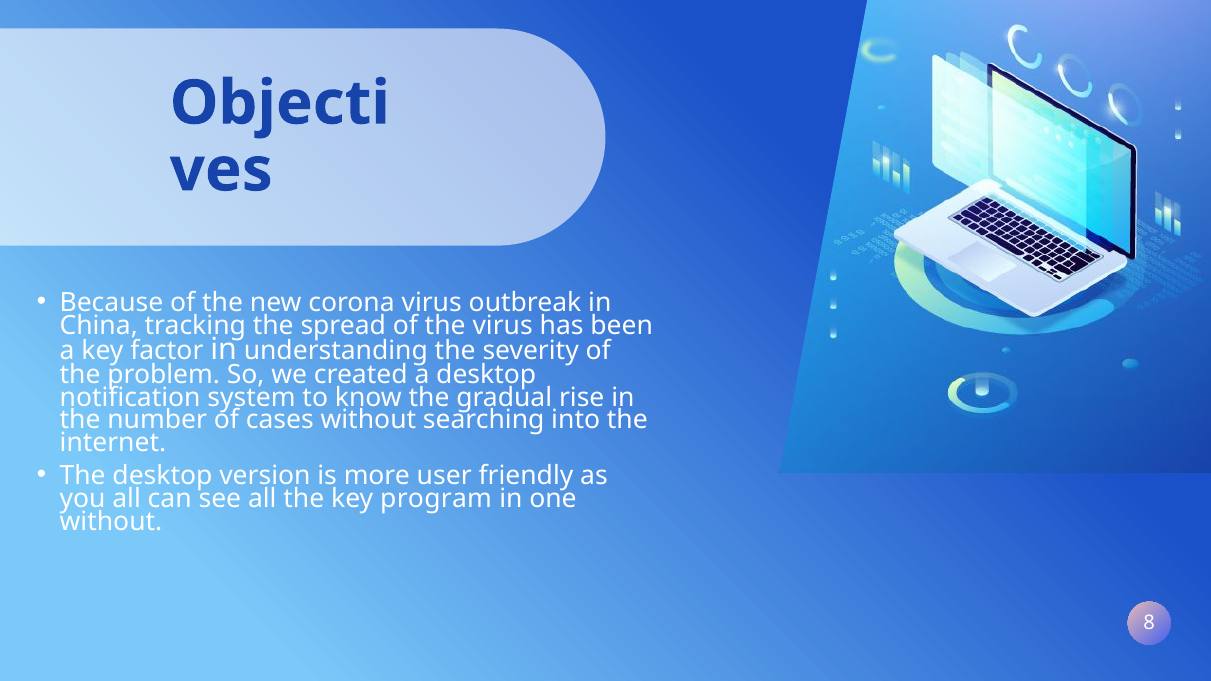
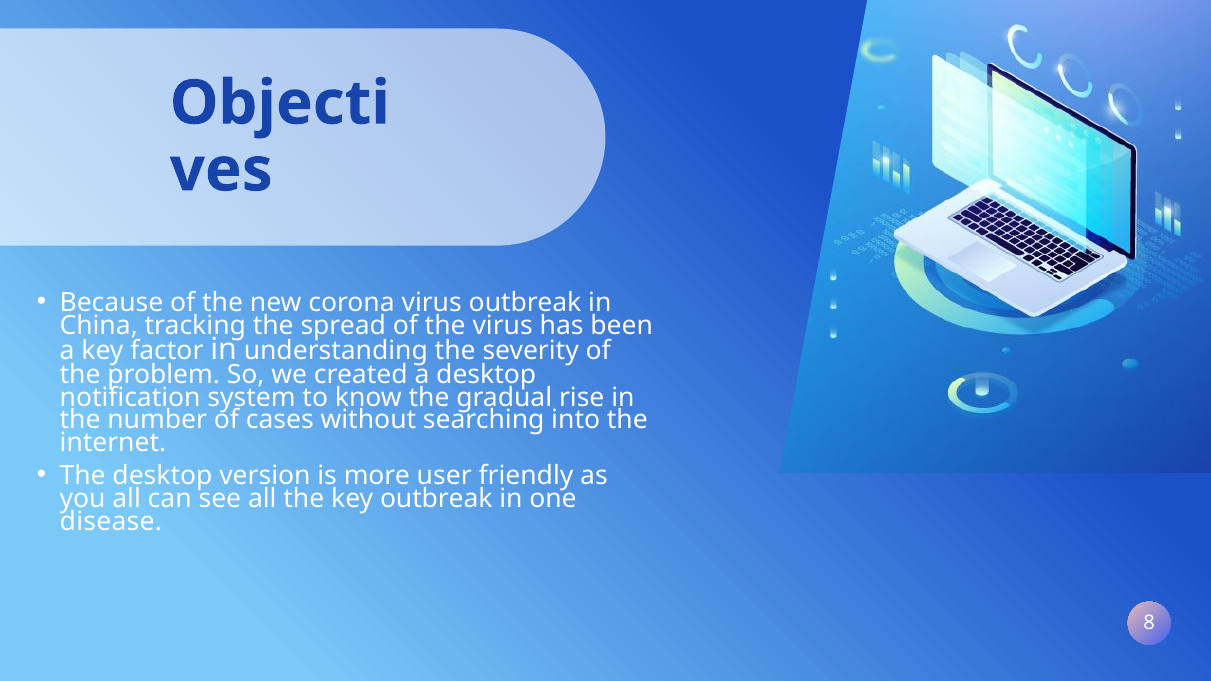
key program: program -> outbreak
without at (111, 522): without -> disease
